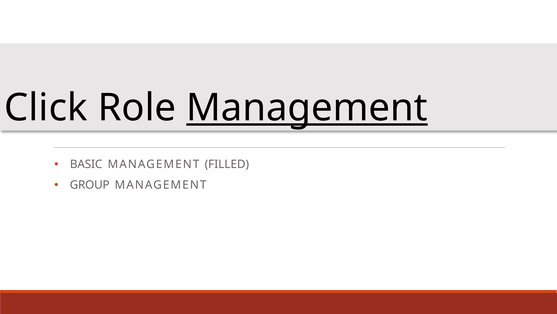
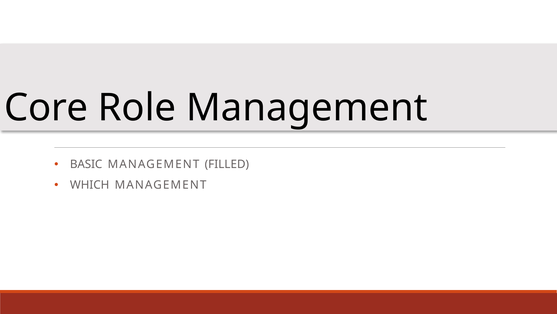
Click: Click -> Core
Management at (307, 108) underline: present -> none
GROUP: GROUP -> WHICH
